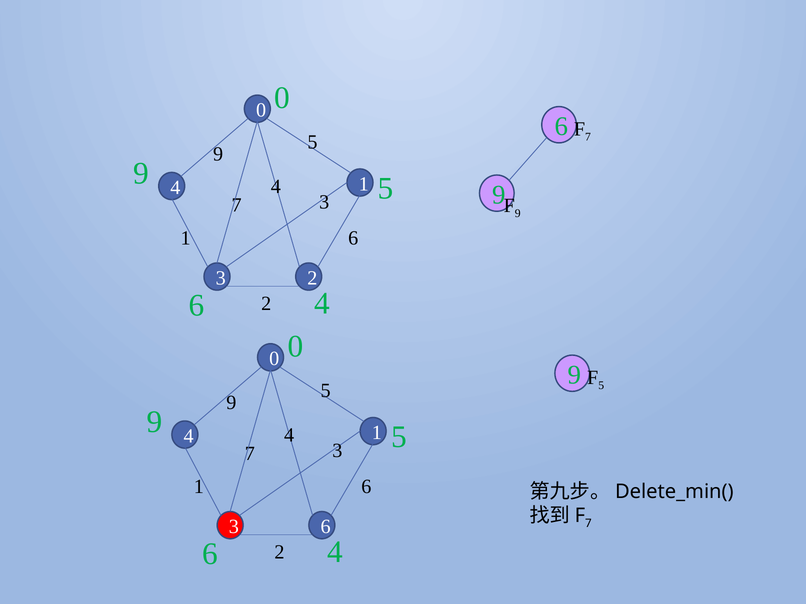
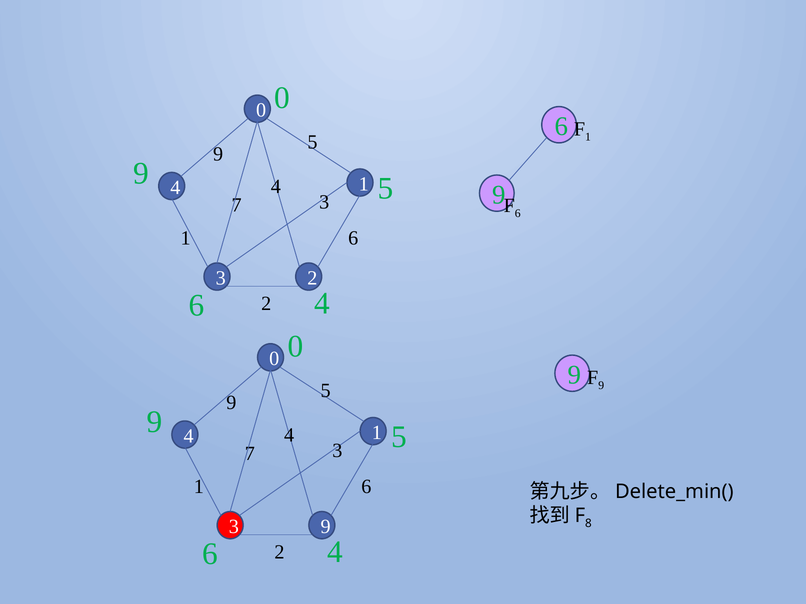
7 at (588, 137): 7 -> 1
9 at (518, 214): 9 -> 6
5 at (601, 386): 5 -> 9
7 at (588, 524): 7 -> 8
6 at (326, 527): 6 -> 9
